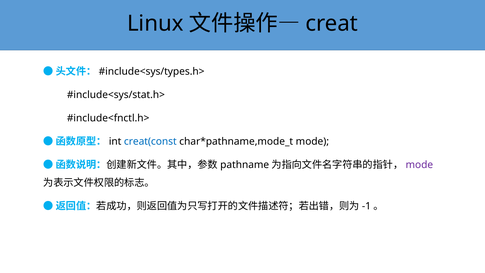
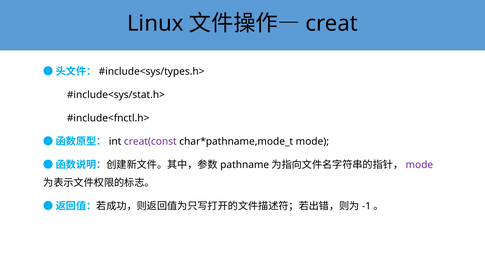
creat(const colour: blue -> purple
